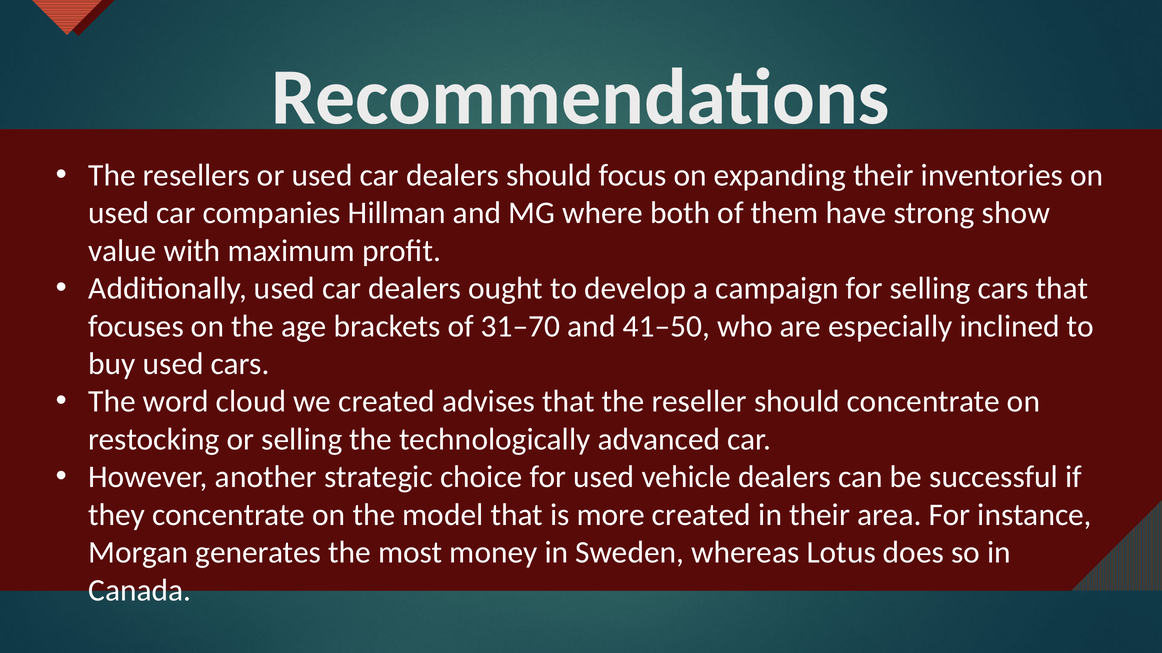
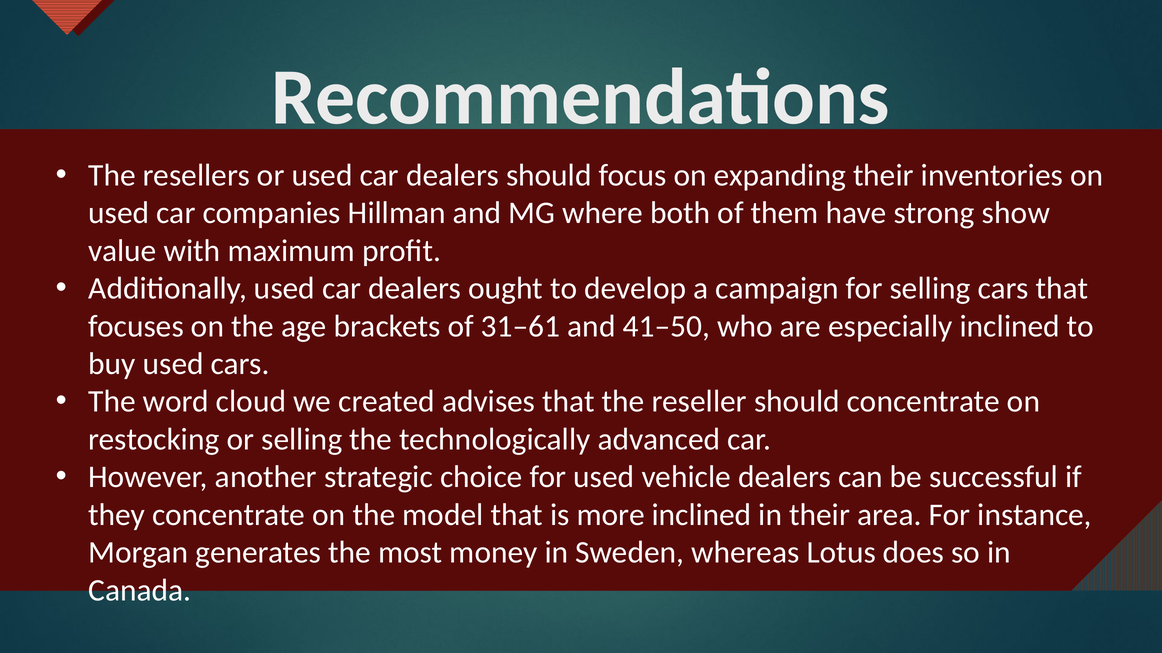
31–70: 31–70 -> 31–61
more created: created -> inclined
